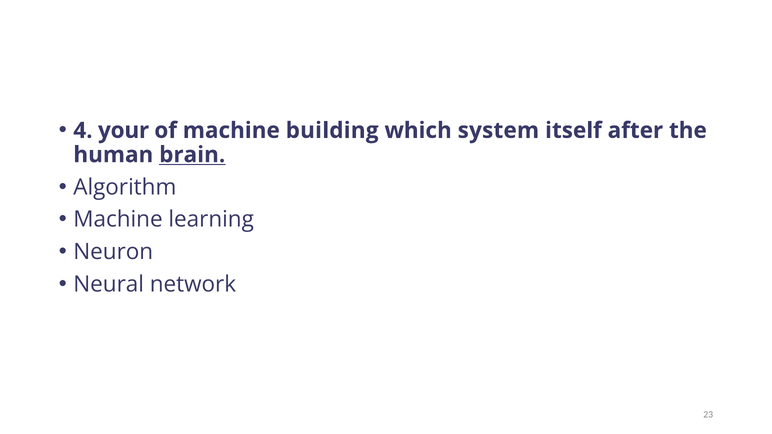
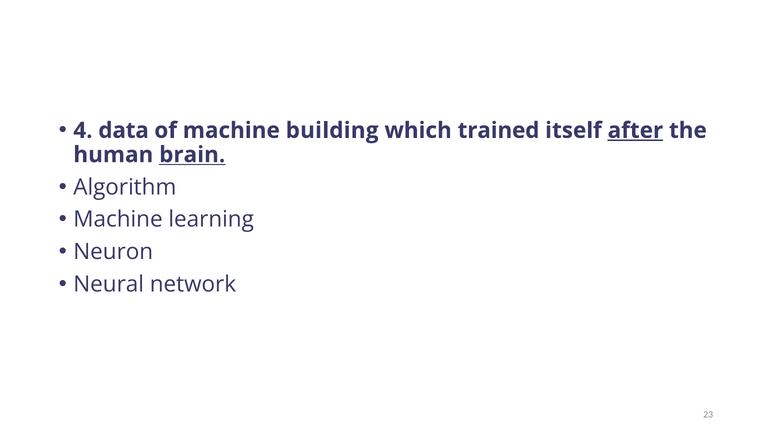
your: your -> data
system: system -> trained
after underline: none -> present
